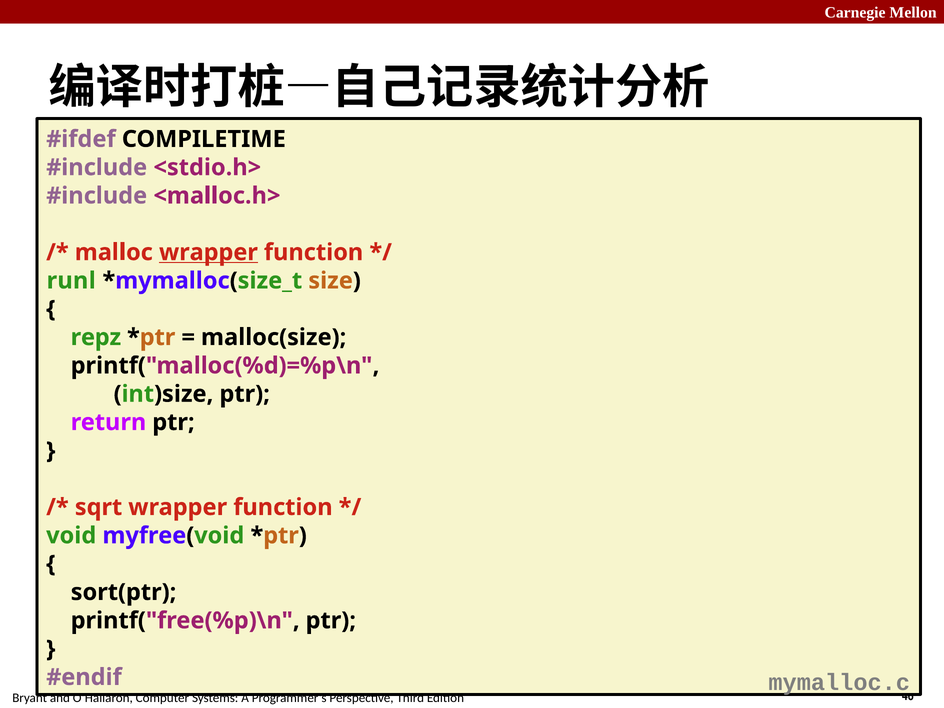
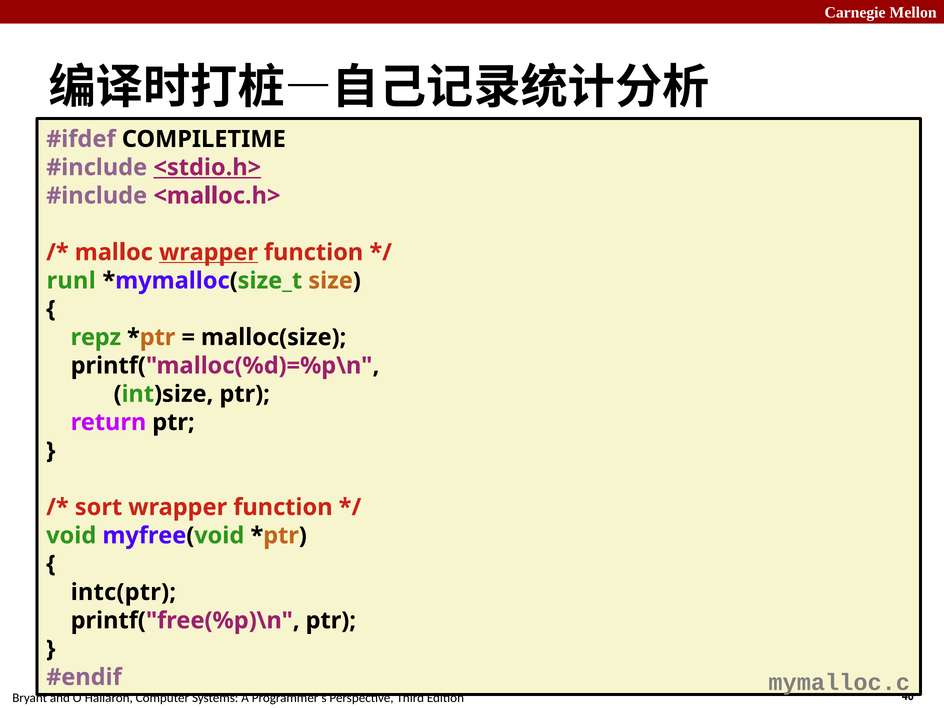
<stdio.h> underline: none -> present
sqrt: sqrt -> sort
sort(ptr: sort(ptr -> intc(ptr
